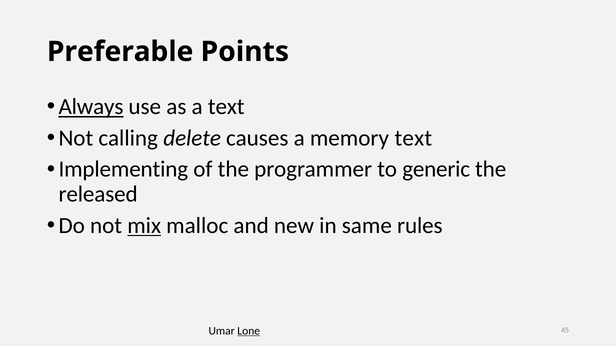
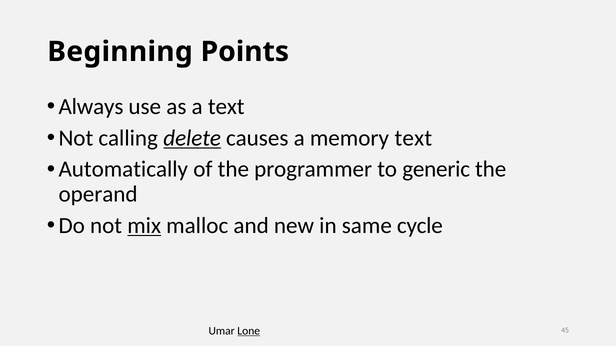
Preferable: Preferable -> Beginning
Always underline: present -> none
delete underline: none -> present
Implementing: Implementing -> Automatically
released: released -> operand
rules: rules -> cycle
